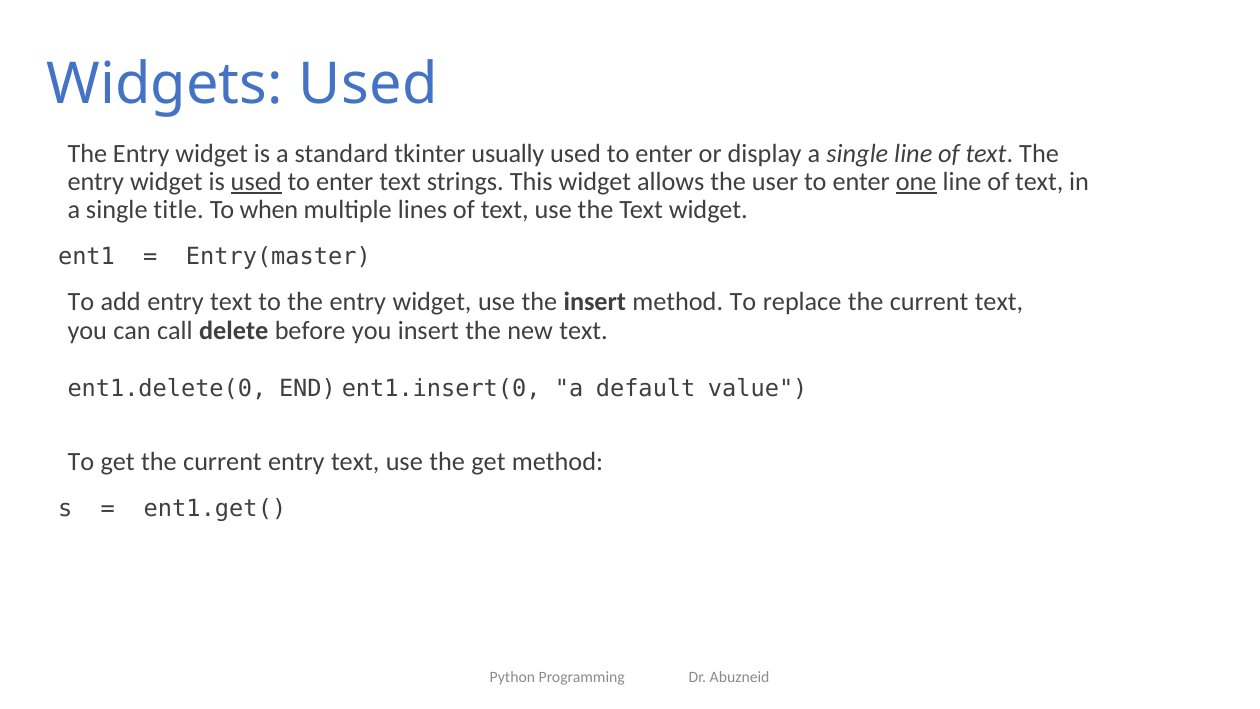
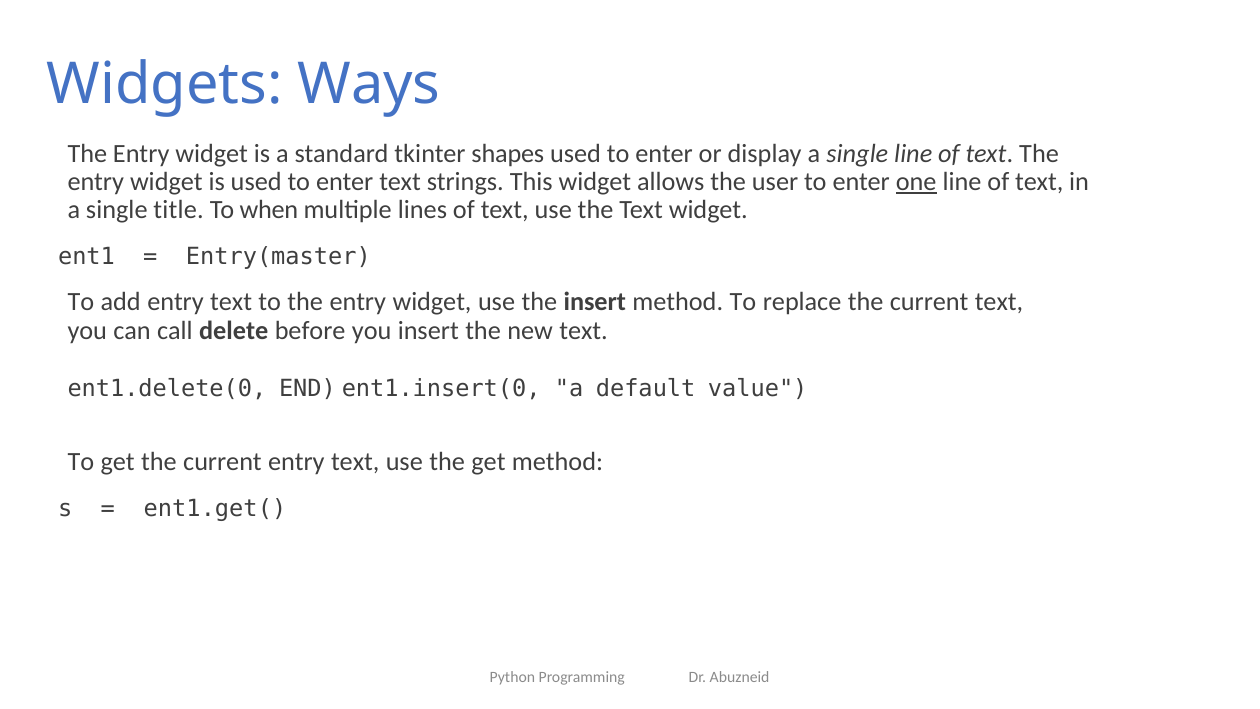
Widgets Used: Used -> Ways
usually: usually -> shapes
used at (256, 182) underline: present -> none
